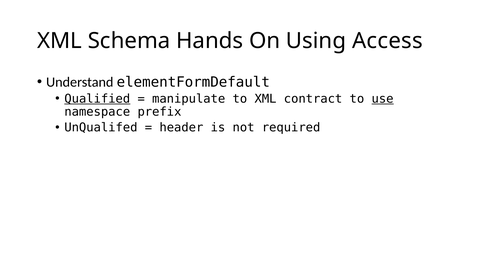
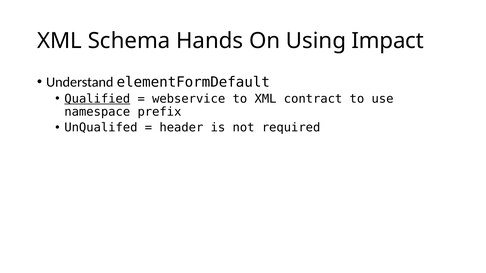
Access: Access -> Impact
manipulate: manipulate -> webservice
use underline: present -> none
